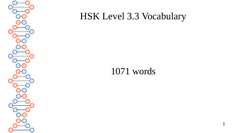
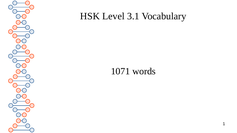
3.3: 3.3 -> 3.1
